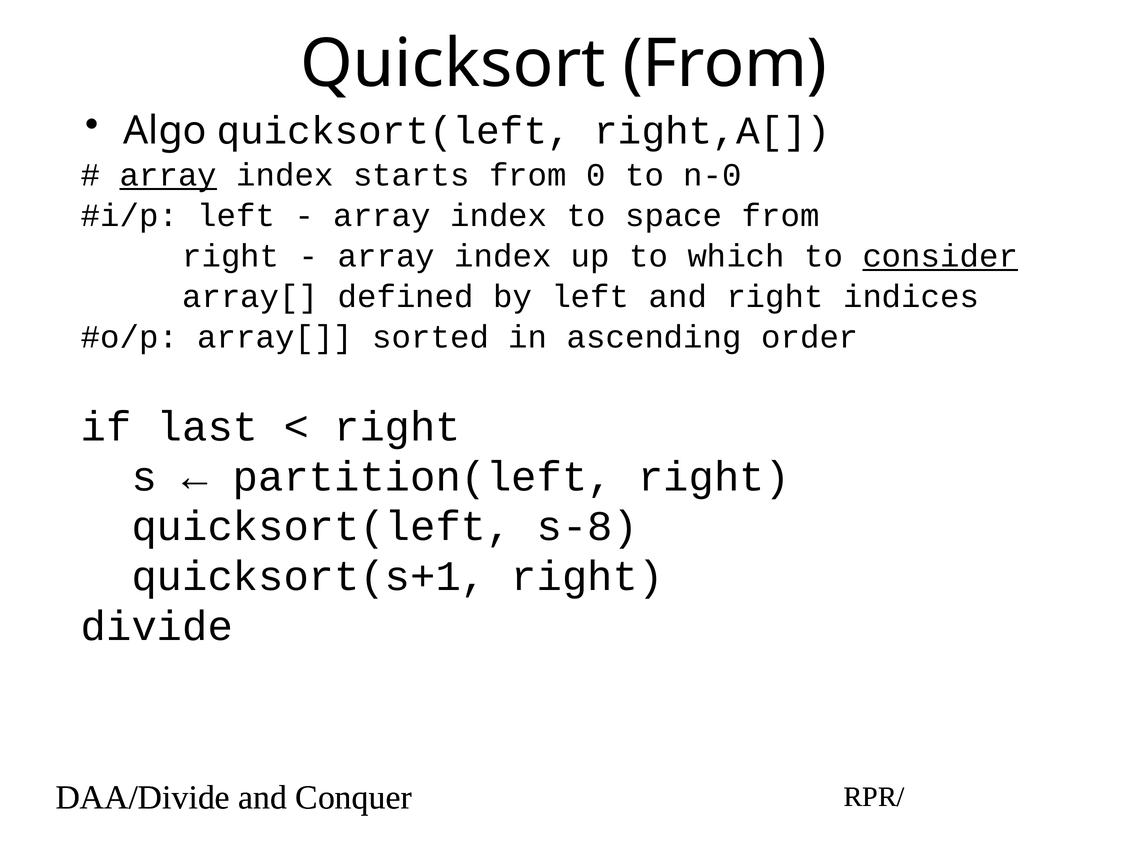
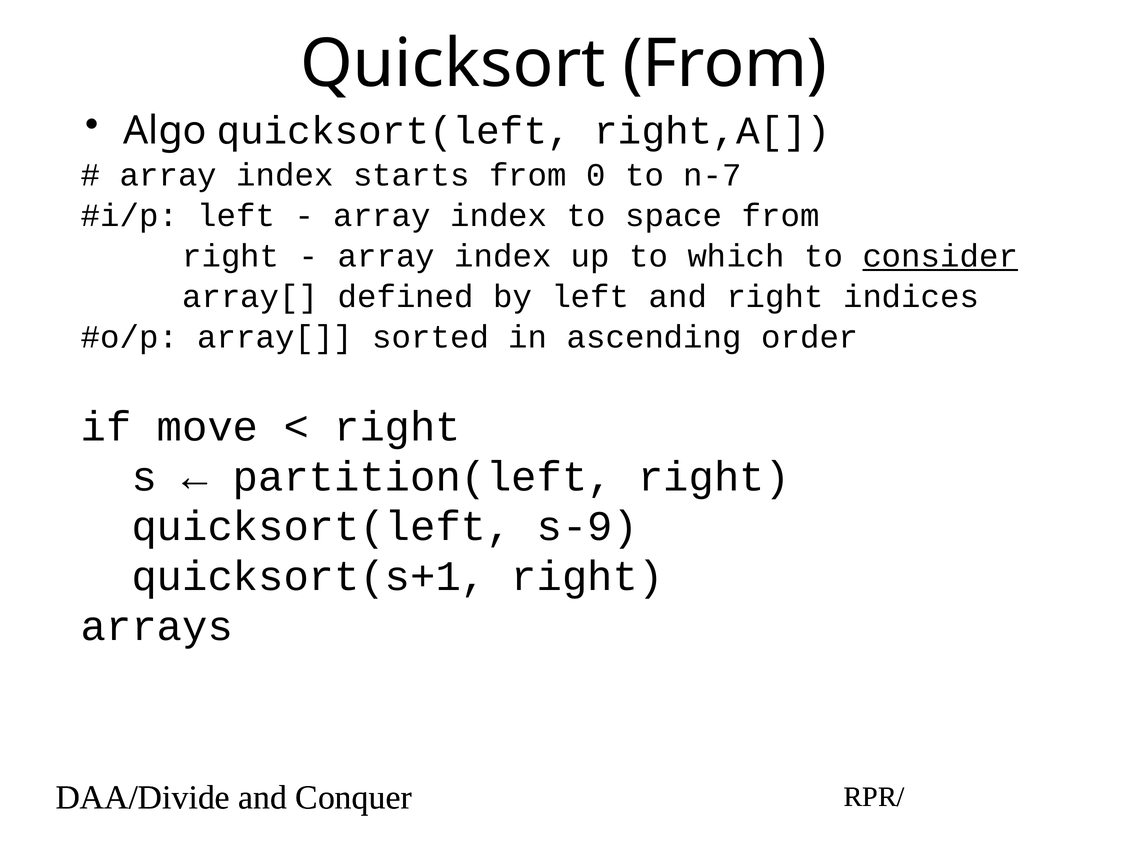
array at (168, 175) underline: present -> none
n-0: n-0 -> n-7
last: last -> move
s-8: s-8 -> s-9
divide: divide -> arrays
